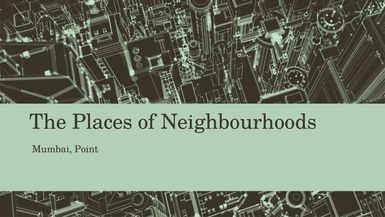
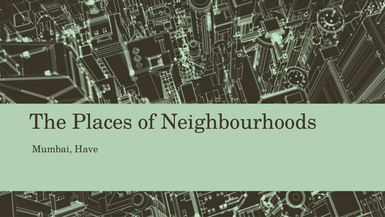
Point: Point -> Have
